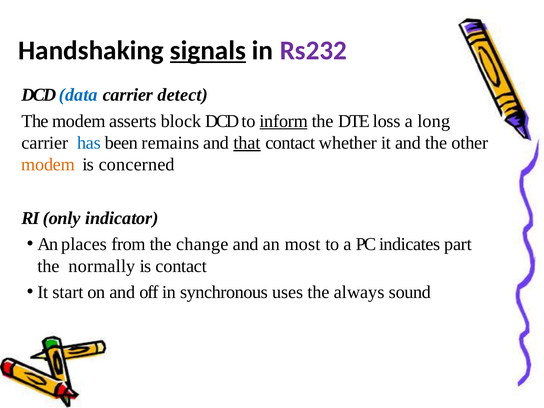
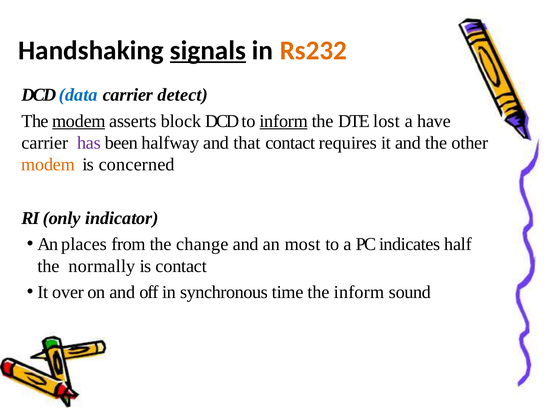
Rs232 colour: purple -> orange
modem at (79, 121) underline: none -> present
loss: loss -> lost
long: long -> have
has colour: blue -> purple
remains: remains -> halfway
that underline: present -> none
whether: whether -> requires
part: part -> half
start: start -> over
uses: uses -> time
the always: always -> inform
